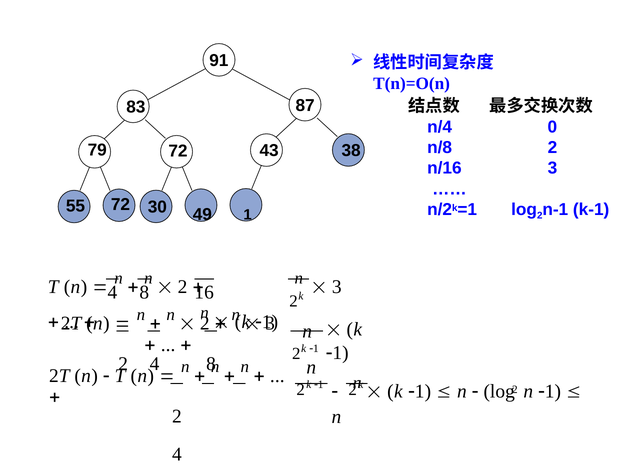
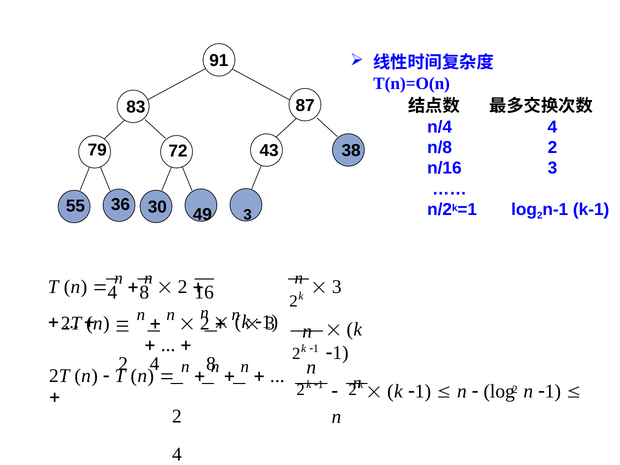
n/4 0: 0 -> 4
55 72: 72 -> 36
49 1: 1 -> 3
